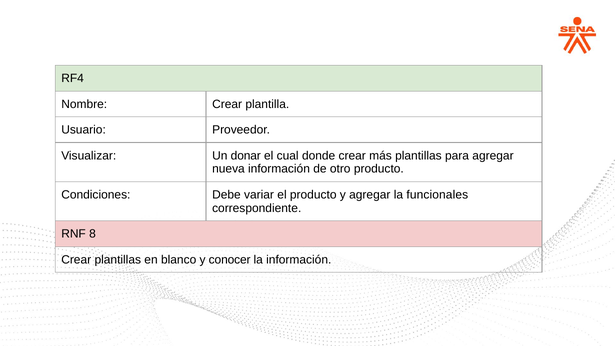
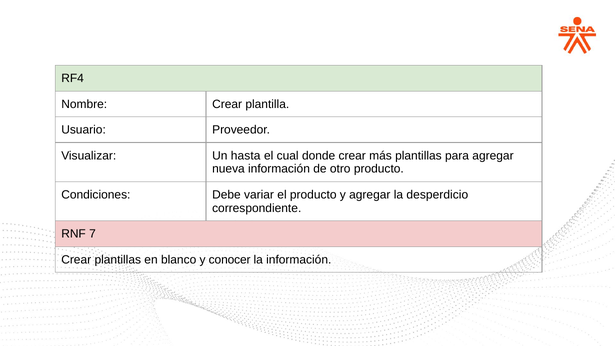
donar: donar -> hasta
funcionales: funcionales -> desperdicio
8: 8 -> 7
